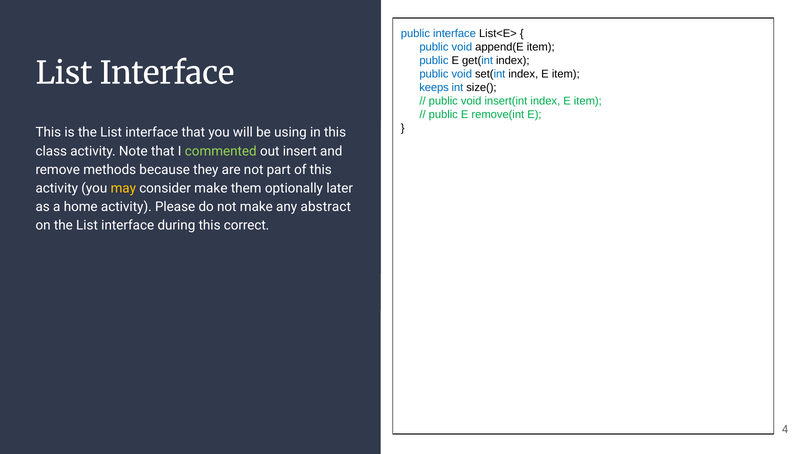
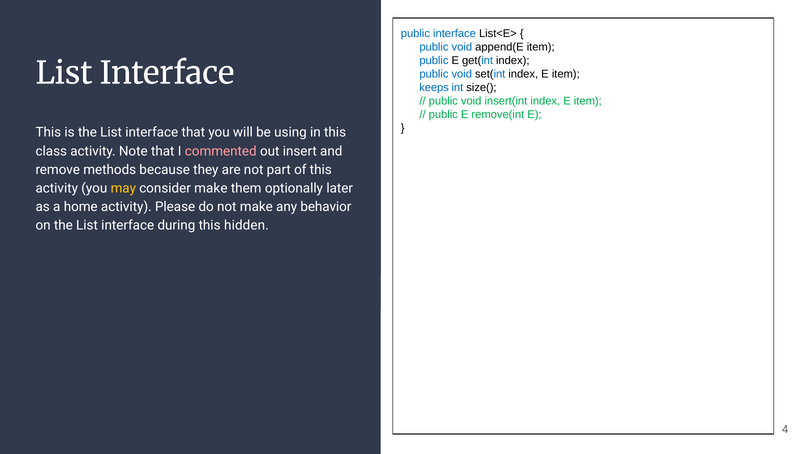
commented colour: light green -> pink
abstract: abstract -> behavior
correct: correct -> hidden
